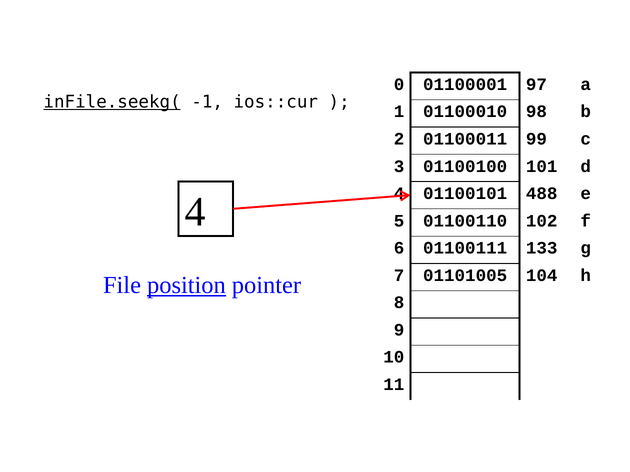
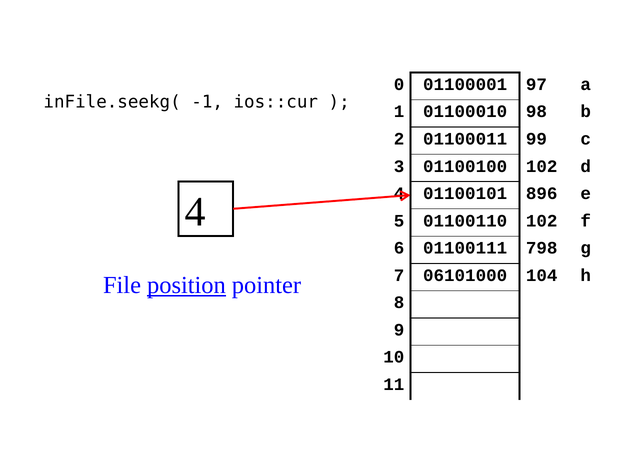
inFile.seekg( underline: present -> none
01100100 101: 101 -> 102
488: 488 -> 896
133: 133 -> 798
01101005: 01101005 -> 06101000
